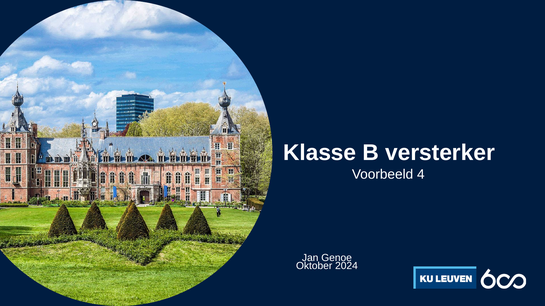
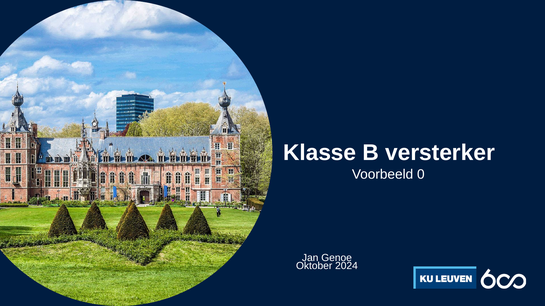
4: 4 -> 0
